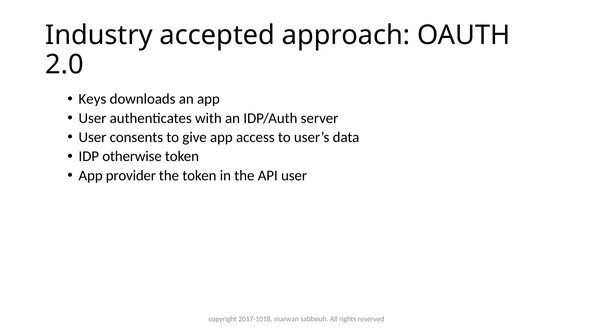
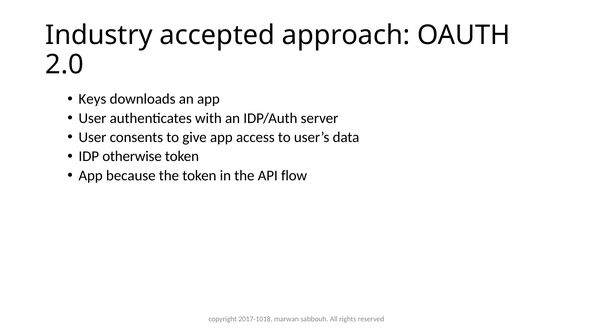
provider: provider -> because
API user: user -> flow
